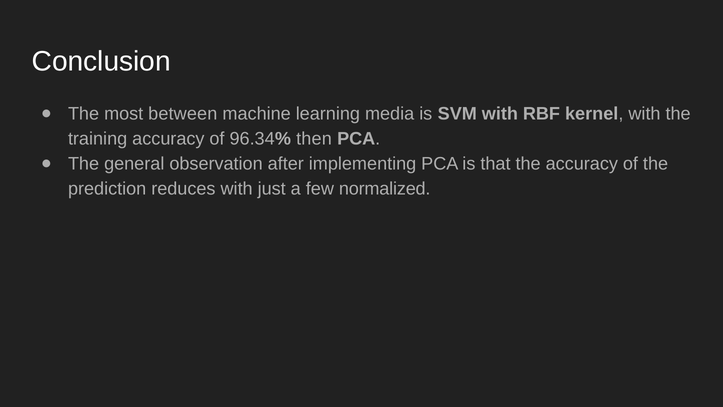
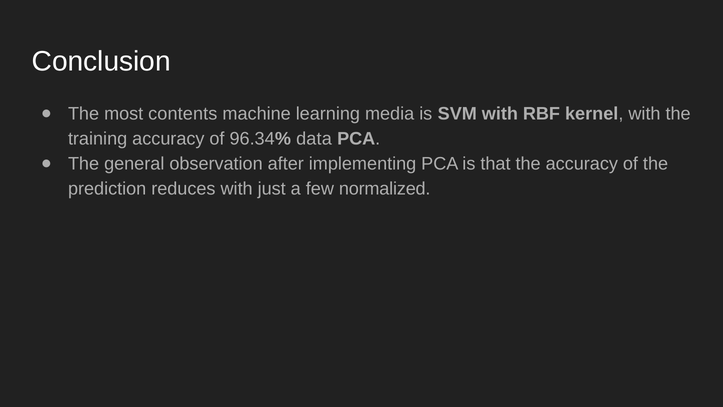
between: between -> contents
then: then -> data
